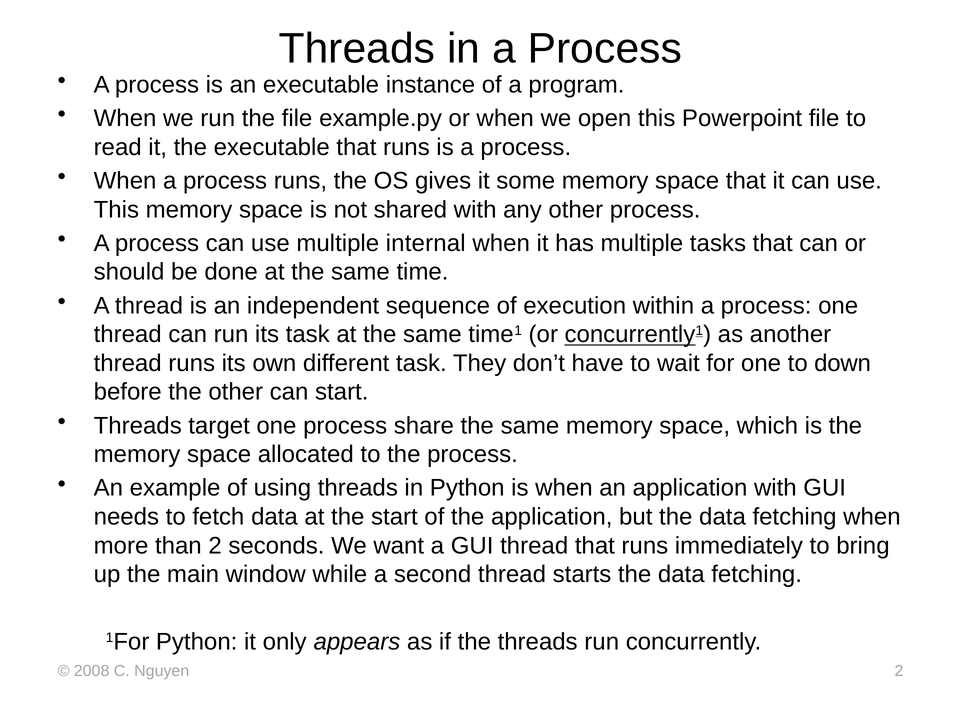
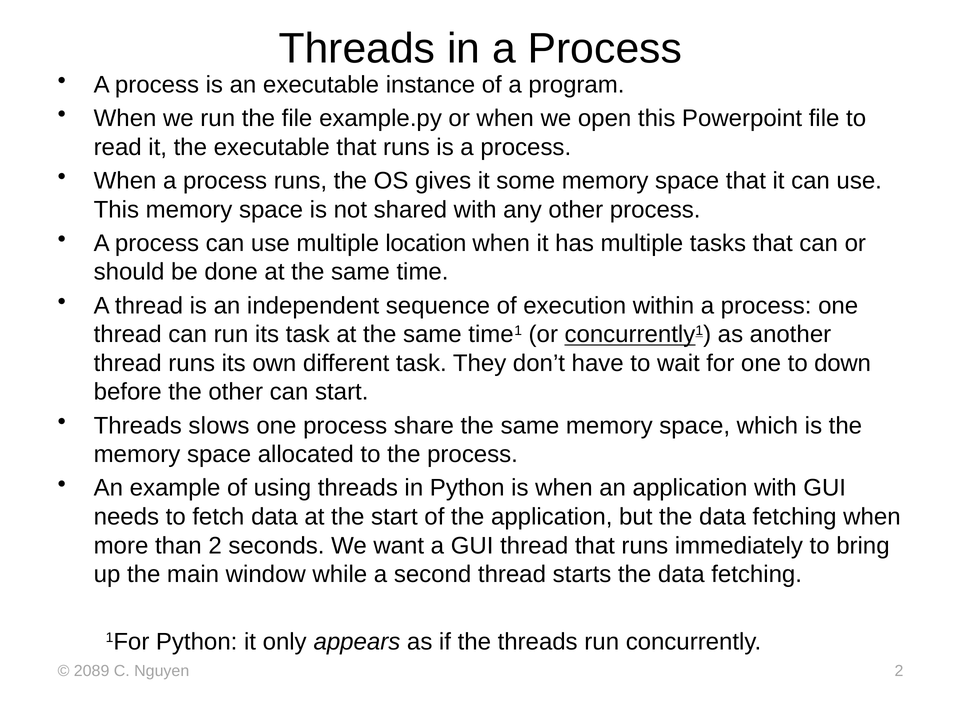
internal: internal -> location
target: target -> slows
2008: 2008 -> 2089
